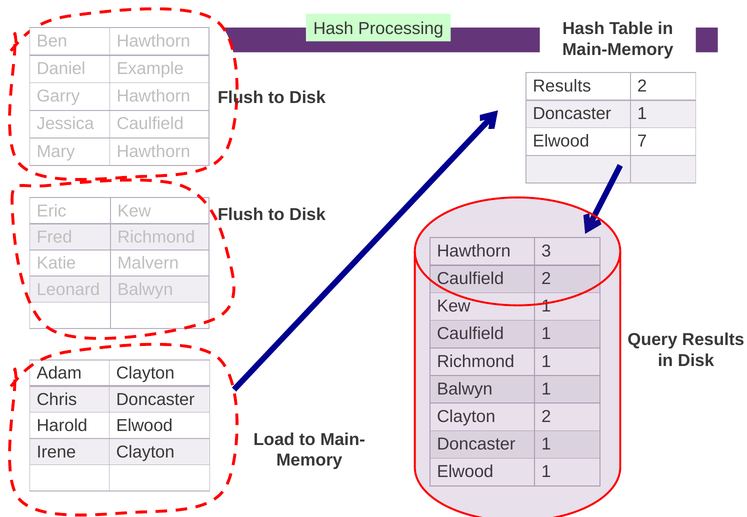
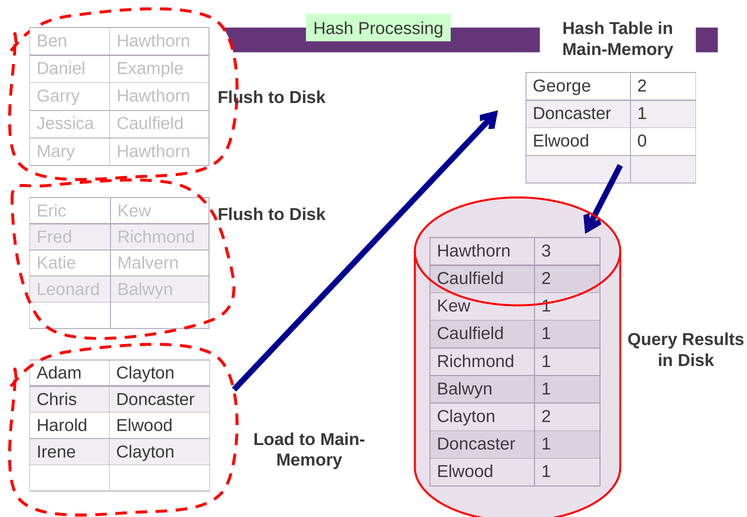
Results at (562, 86): Results -> George
7: 7 -> 0
